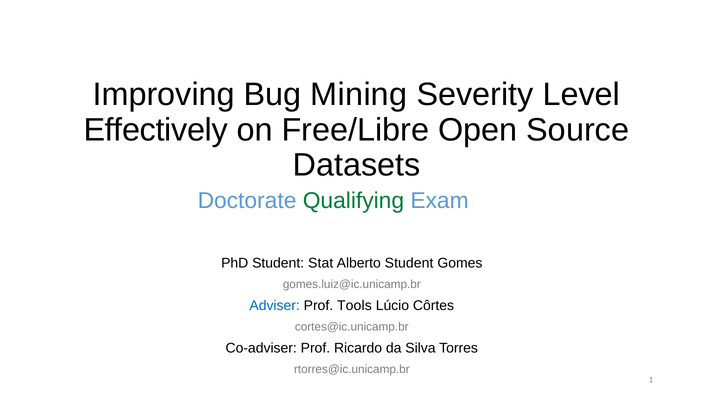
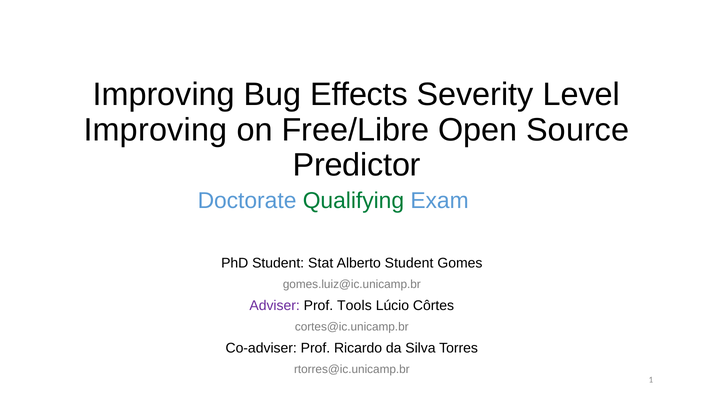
Mining: Mining -> Effects
Effectively at (156, 130): Effectively -> Improving
Datasets: Datasets -> Predictor
Adviser colour: blue -> purple
